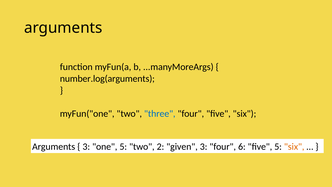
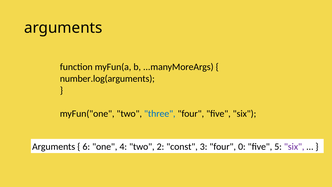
3 at (86, 146): 3 -> 6
one 5: 5 -> 4
given: given -> const
6: 6 -> 0
six at (294, 146) colour: orange -> purple
